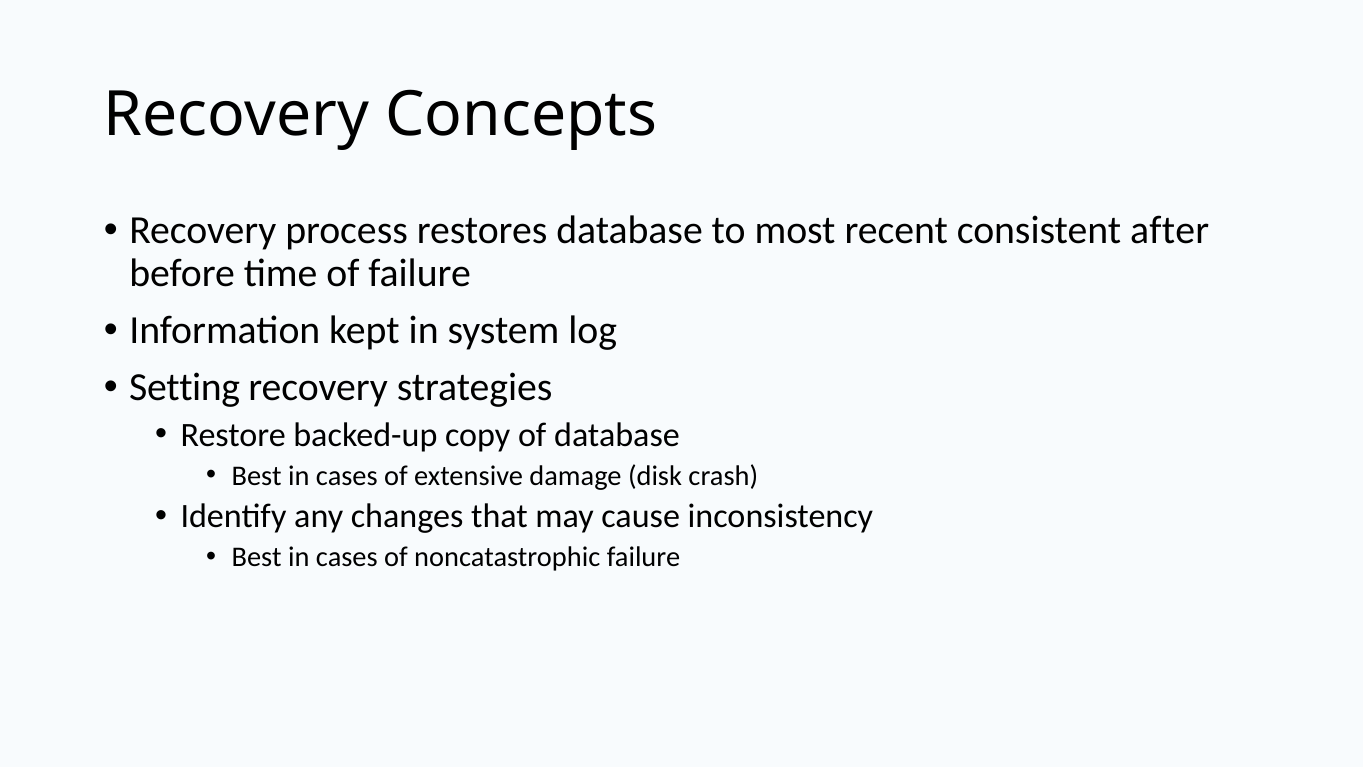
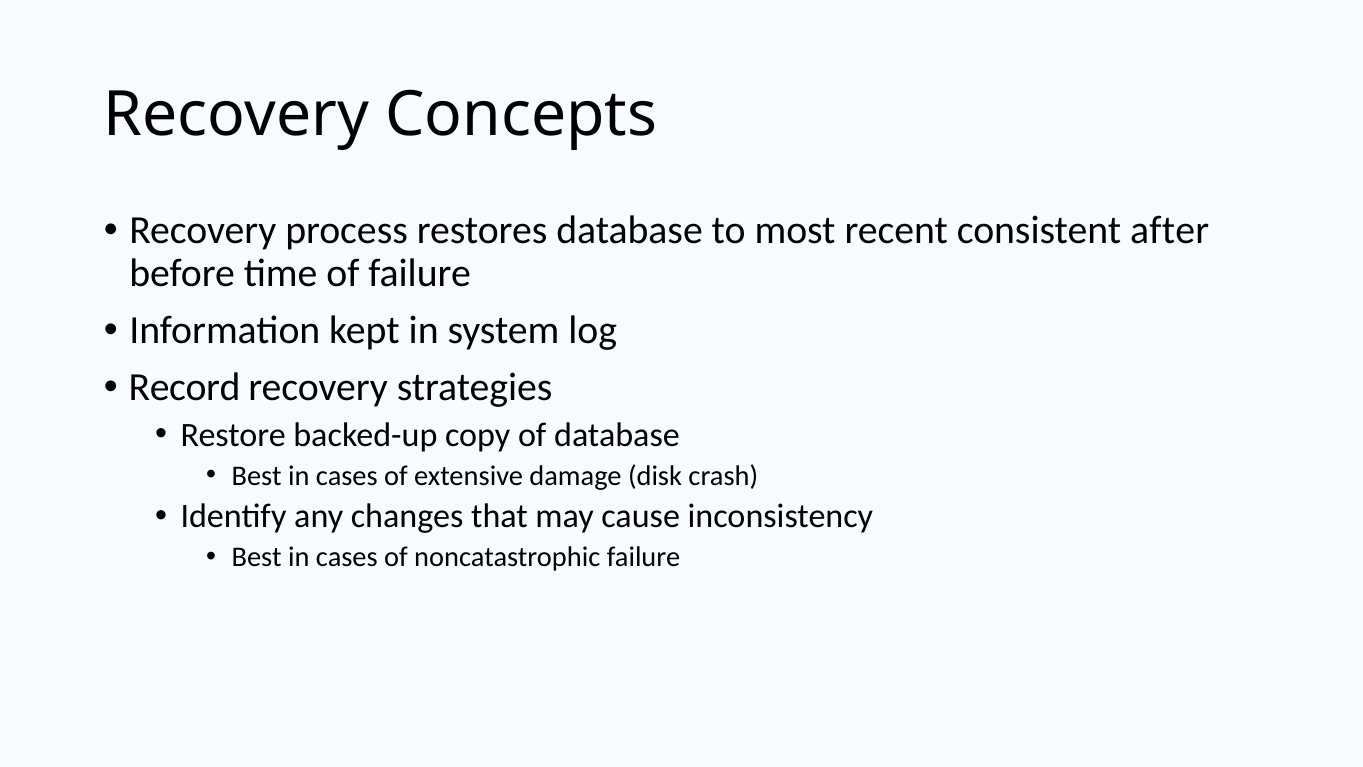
Setting: Setting -> Record
